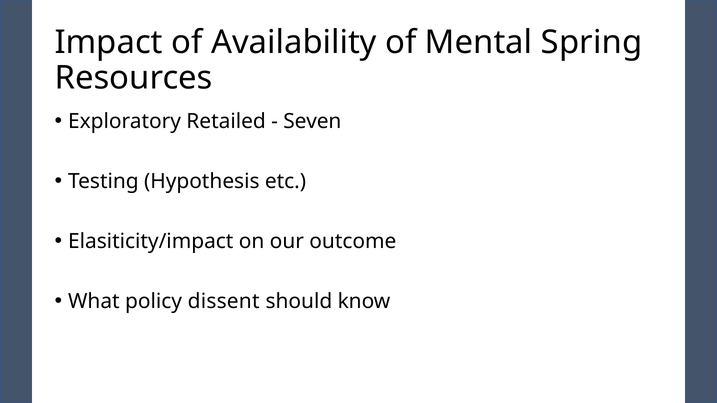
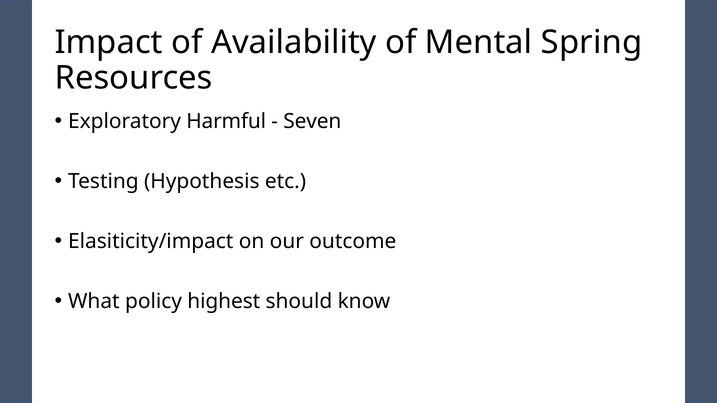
Retailed: Retailed -> Harmful
dissent: dissent -> highest
